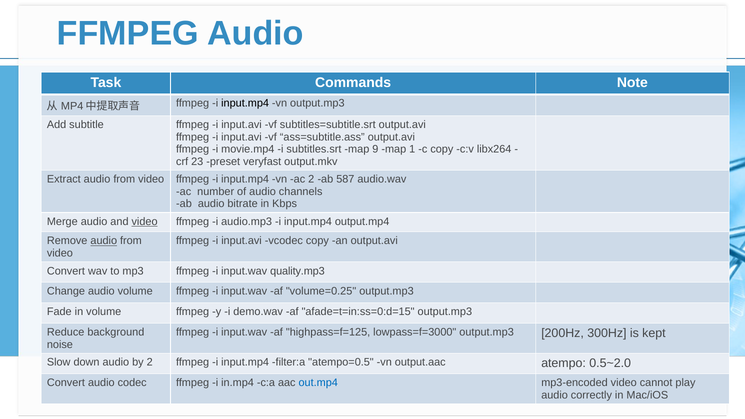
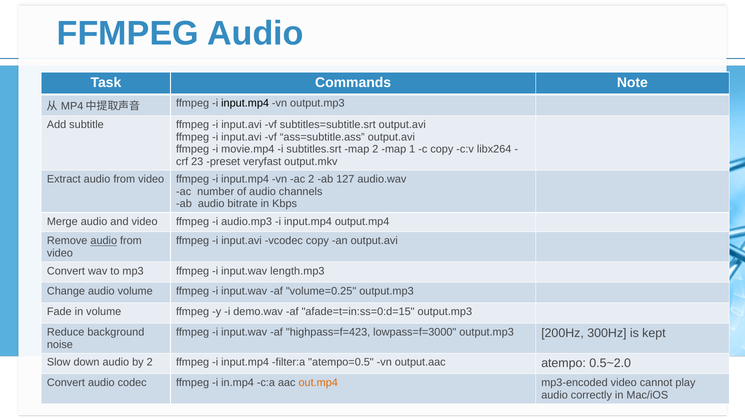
map 9: 9 -> 2
587: 587 -> 127
video at (145, 222) underline: present -> none
quality.mp3: quality.mp3 -> length.mp3
highpass=f=125: highpass=f=125 -> highpass=f=423
out.mp4 colour: blue -> orange
